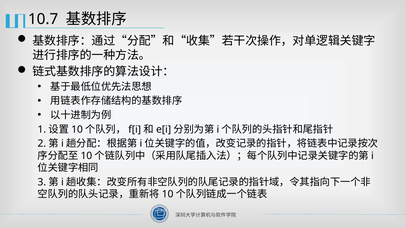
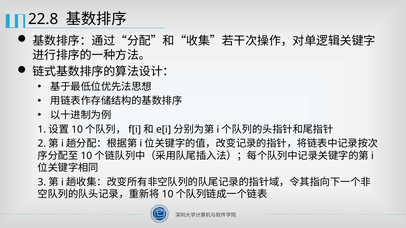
10.7: 10.7 -> 22.8
